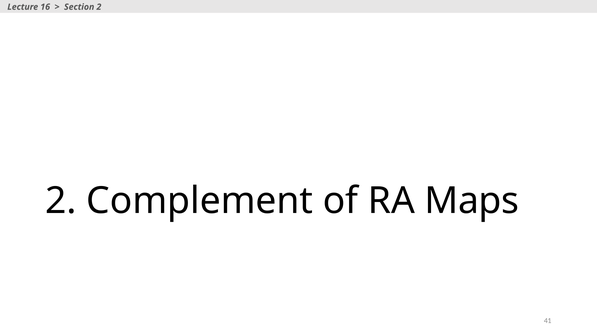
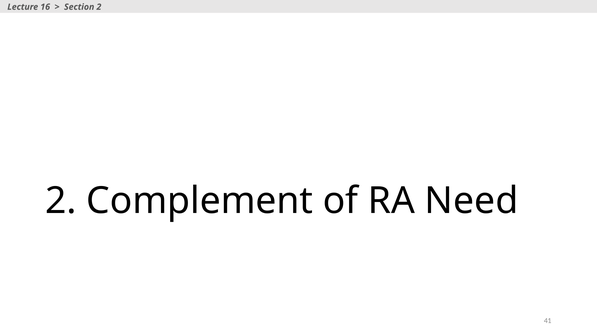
Maps: Maps -> Need
